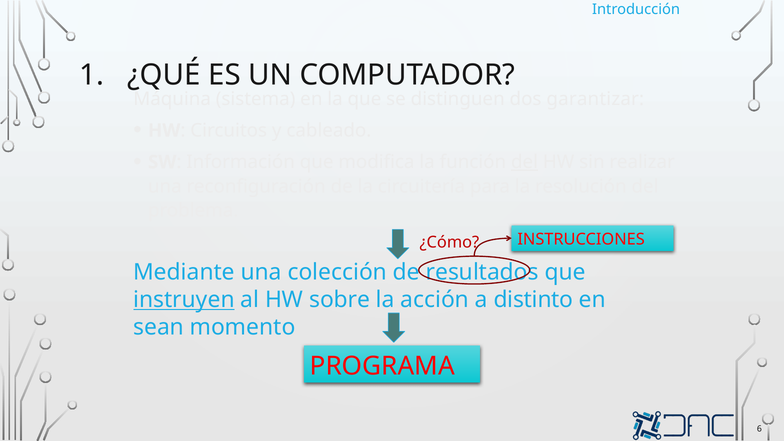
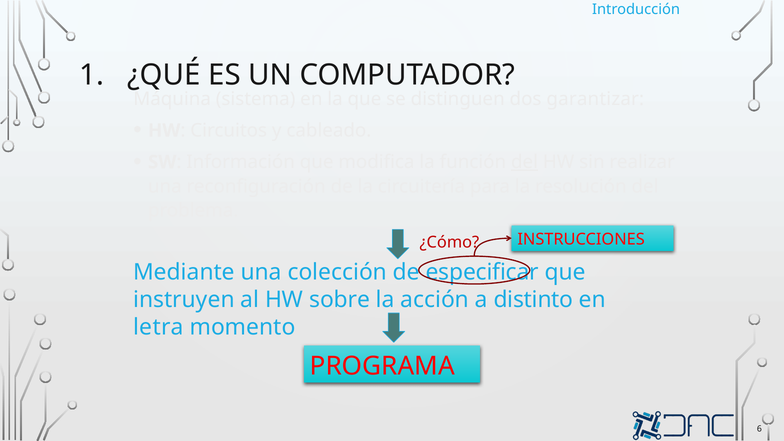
resultados: resultados -> especificar
instruyen underline: present -> none
sean: sean -> letra
